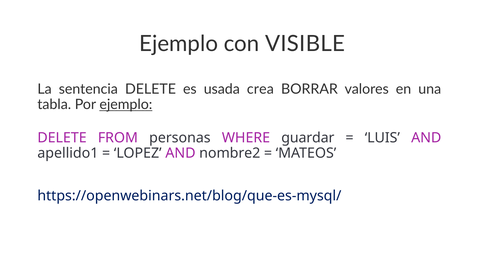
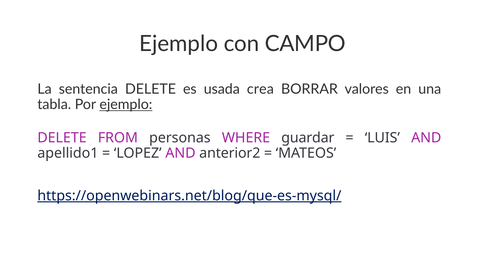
VISIBLE: VISIBLE -> CAMPO
nombre2: nombre2 -> anterior2
https://openwebinars.net/blog/que-es-mysql/ underline: none -> present
